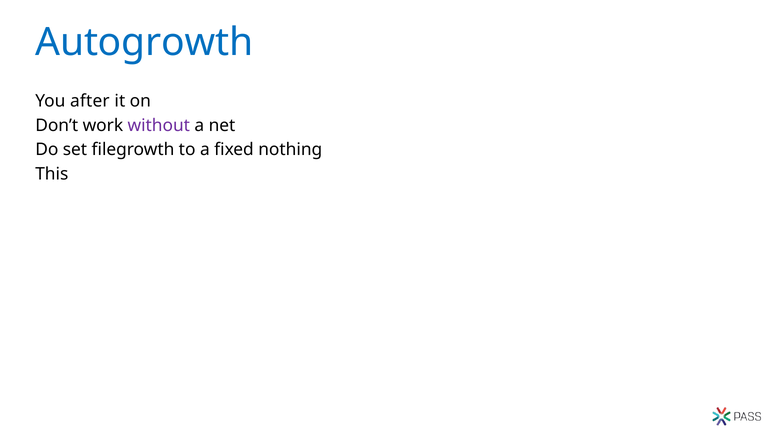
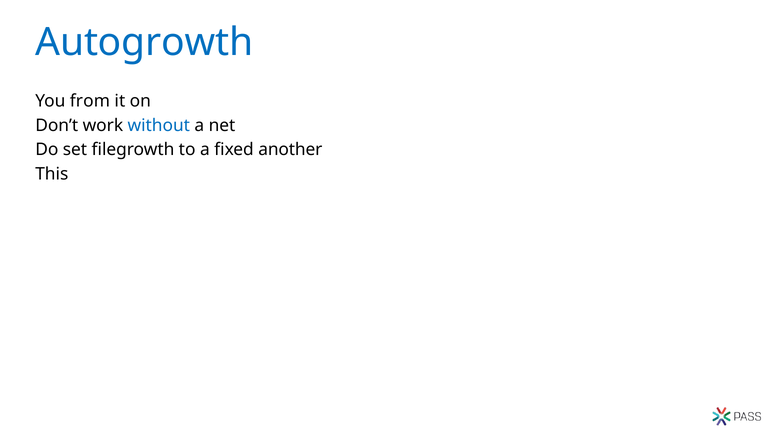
after: after -> from
without colour: purple -> blue
nothing: nothing -> another
